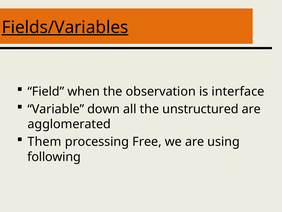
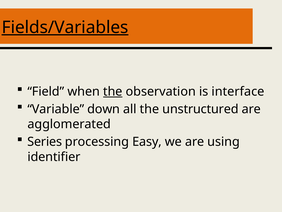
the at (113, 91) underline: none -> present
Them: Them -> Series
Free: Free -> Easy
following: following -> identifier
